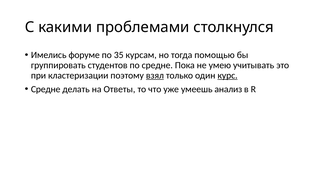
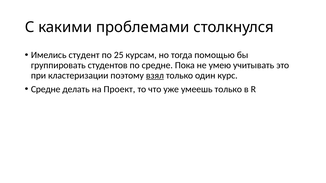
форуме: форуме -> студент
35: 35 -> 25
курс underline: present -> none
Ответы: Ответы -> Проект
умеешь анализ: анализ -> только
